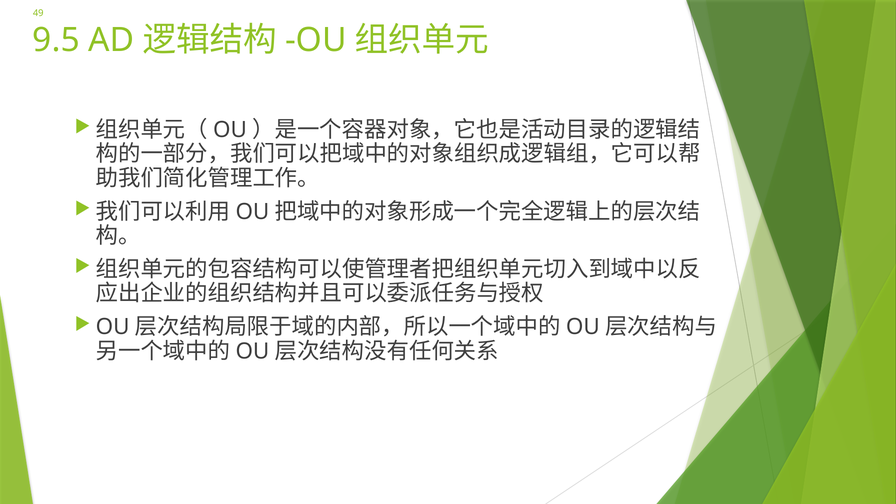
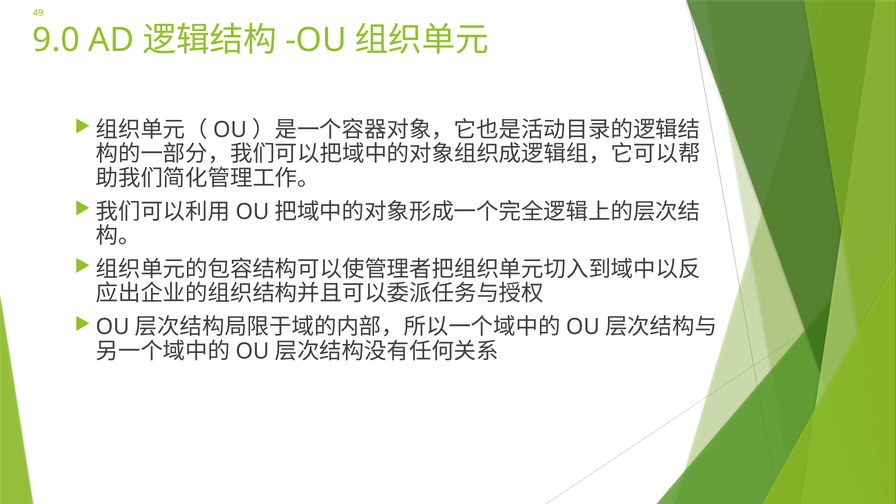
9.5: 9.5 -> 9.0
